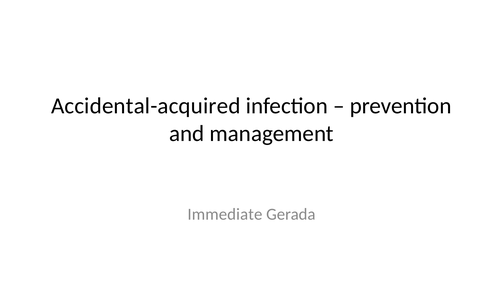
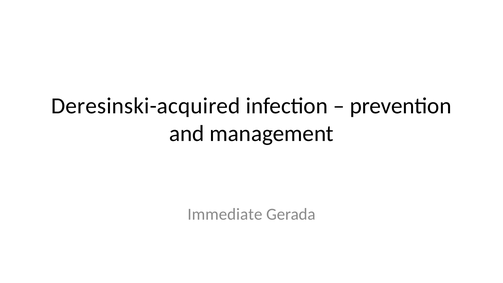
Accidental-acquired: Accidental-acquired -> Deresinski-acquired
